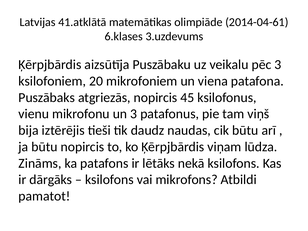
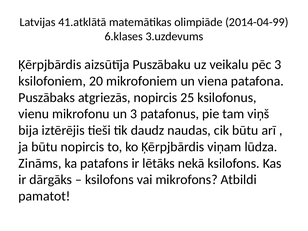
2014-04-61: 2014-04-61 -> 2014-04-99
45: 45 -> 25
